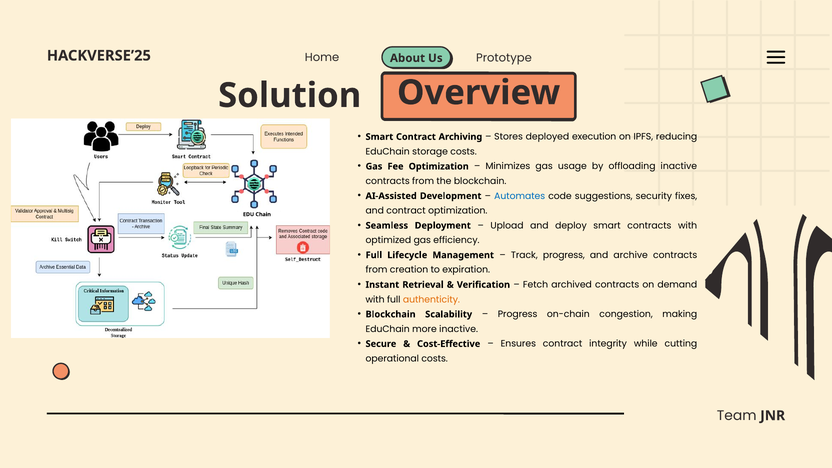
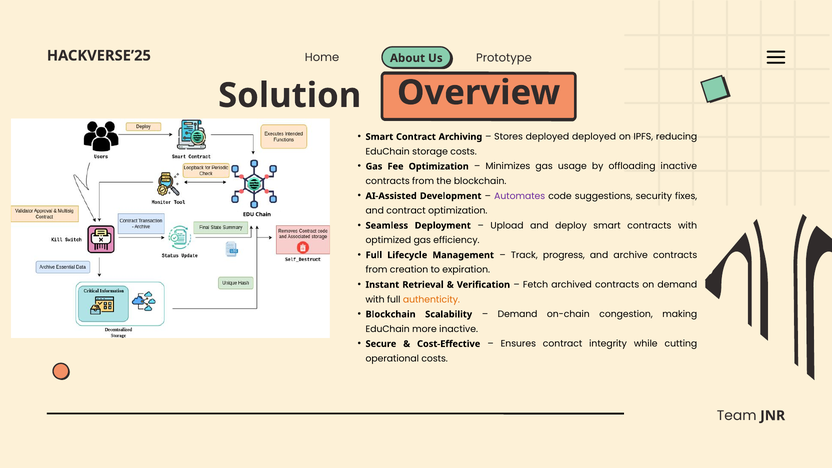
deployed execution: execution -> deployed
Automates colour: blue -> purple
Progress at (518, 314): Progress -> Demand
